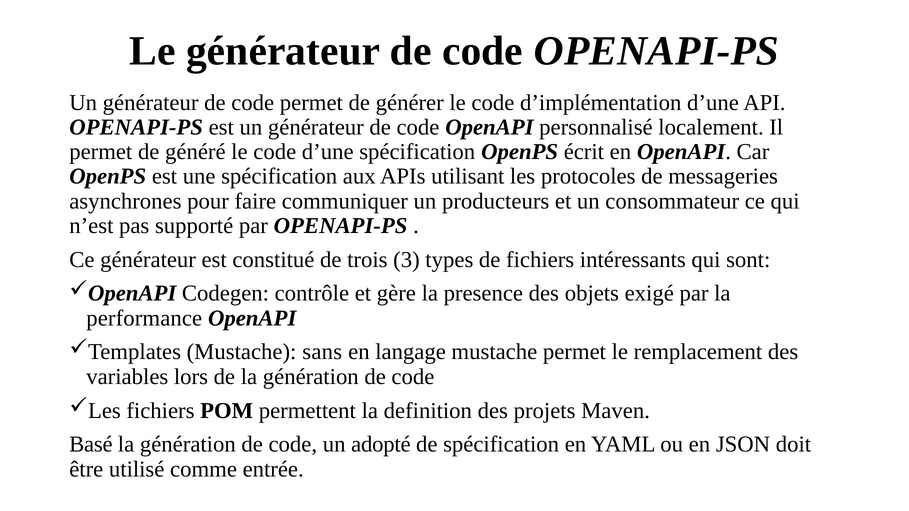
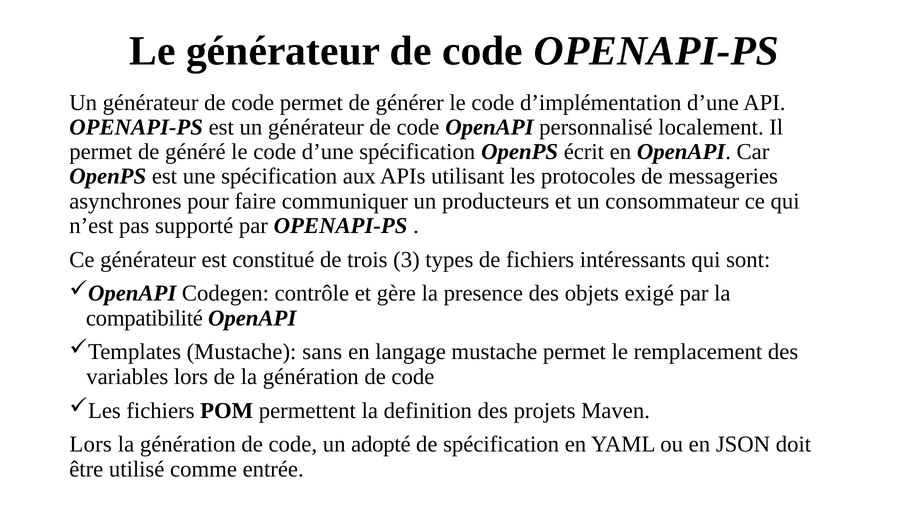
performance: performance -> compatibilité
Basé at (91, 445): Basé -> Lors
